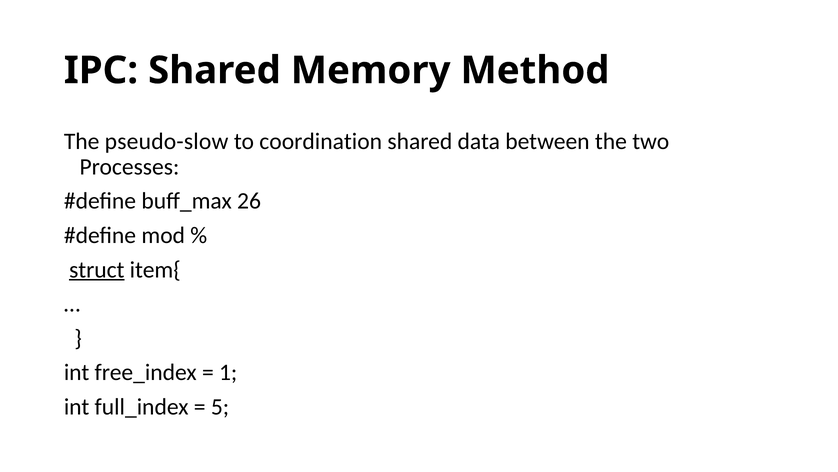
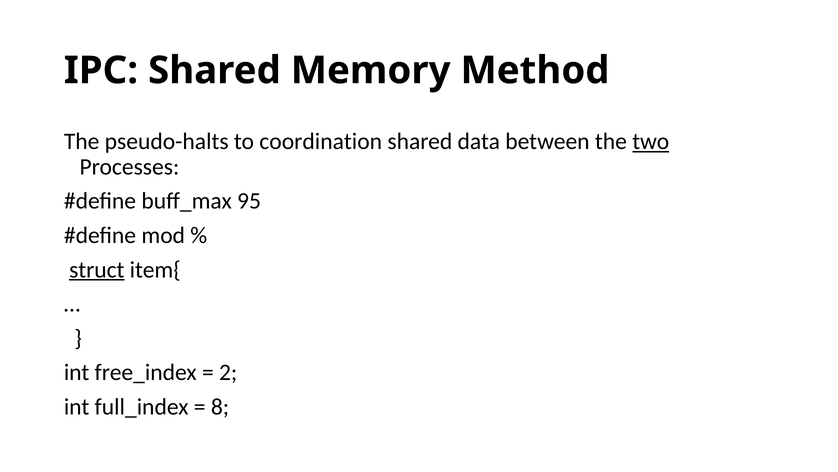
pseudo-slow: pseudo-slow -> pseudo-halts
two underline: none -> present
26: 26 -> 95
1: 1 -> 2
5: 5 -> 8
